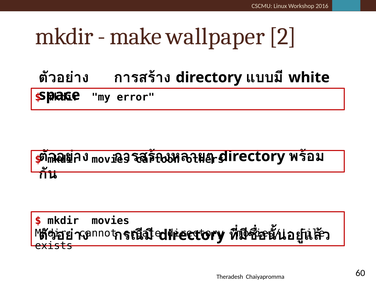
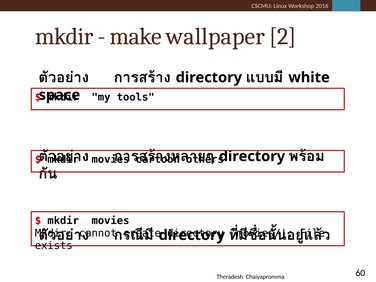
error: error -> tools
